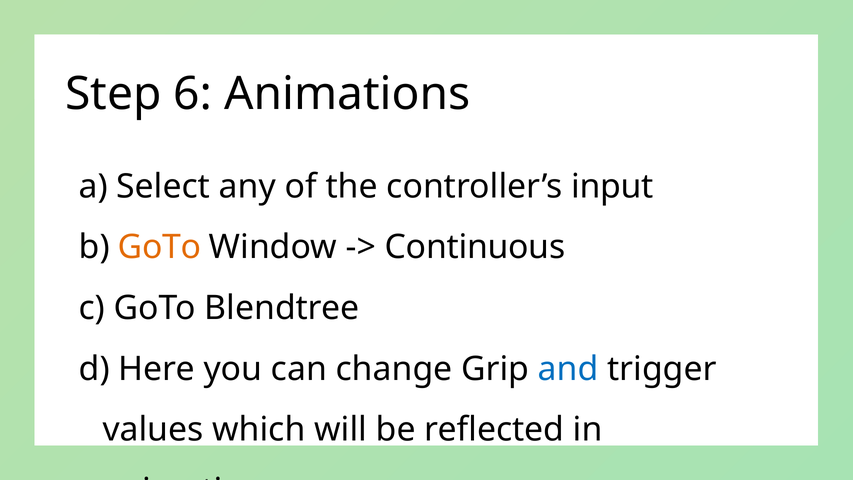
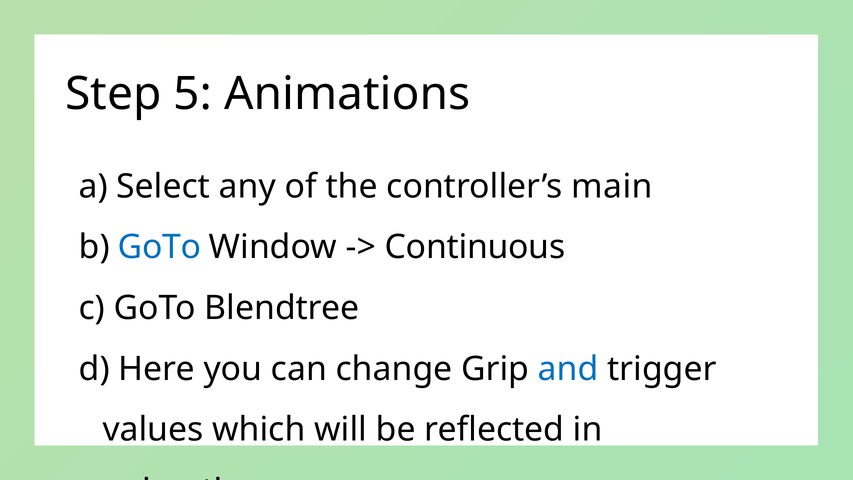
6: 6 -> 5
input: input -> main
GoTo at (159, 247) colour: orange -> blue
